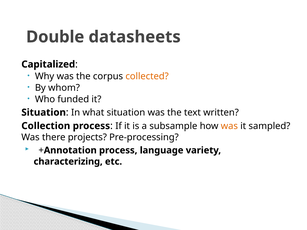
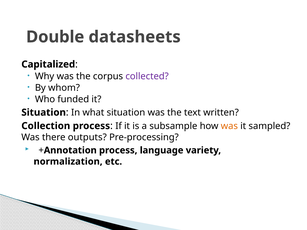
collected colour: orange -> purple
projects: projects -> outputs
characterizing: characterizing -> normalization
